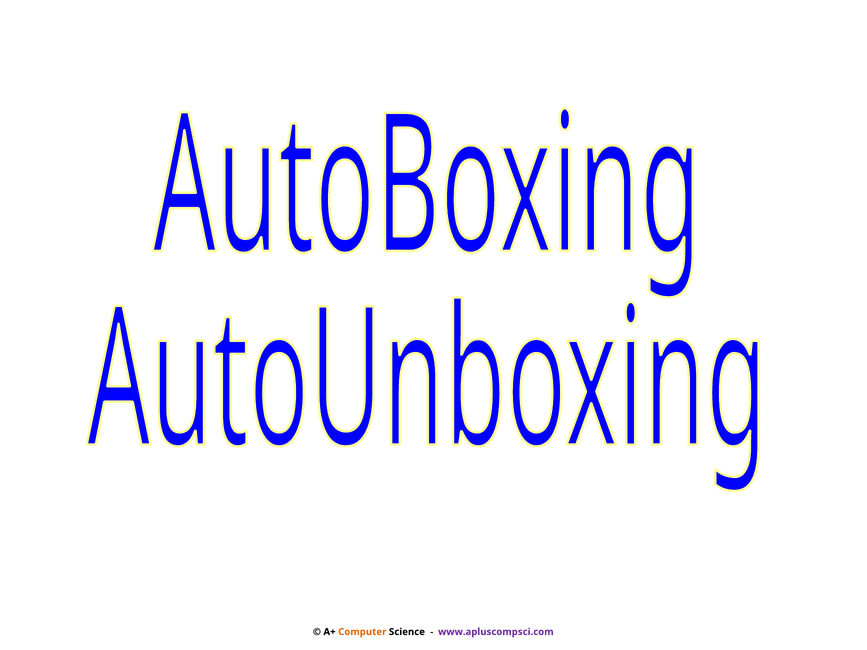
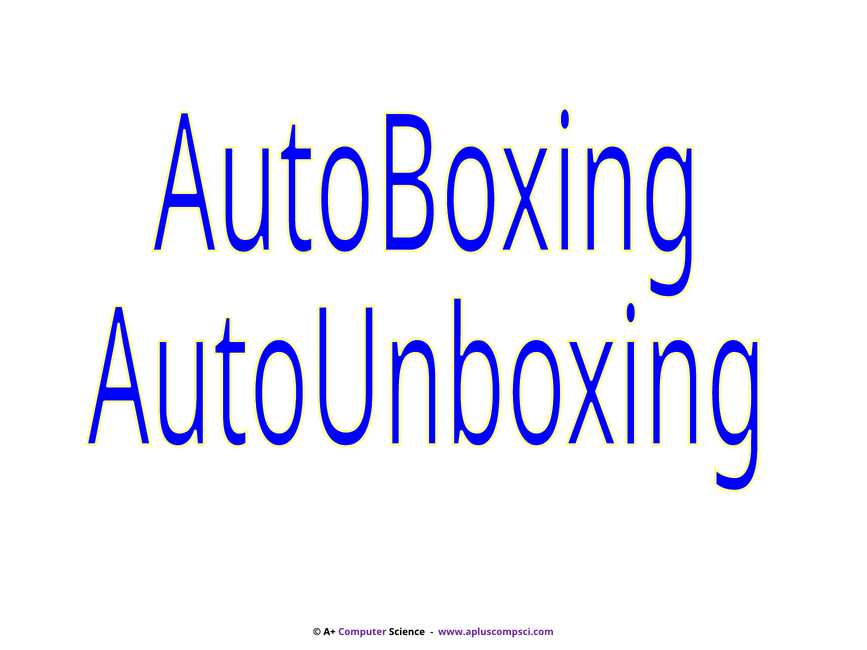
Computer colour: orange -> purple
